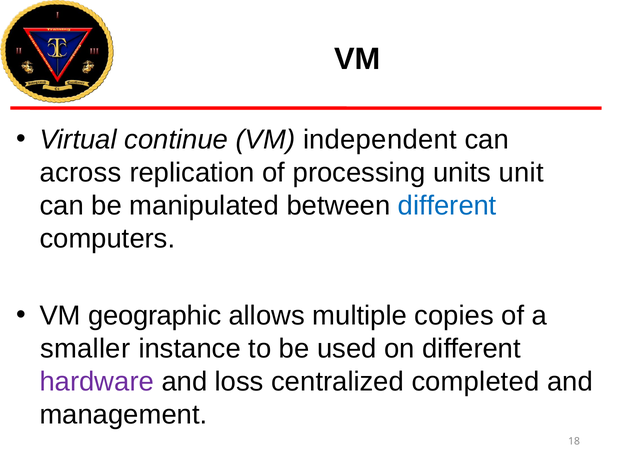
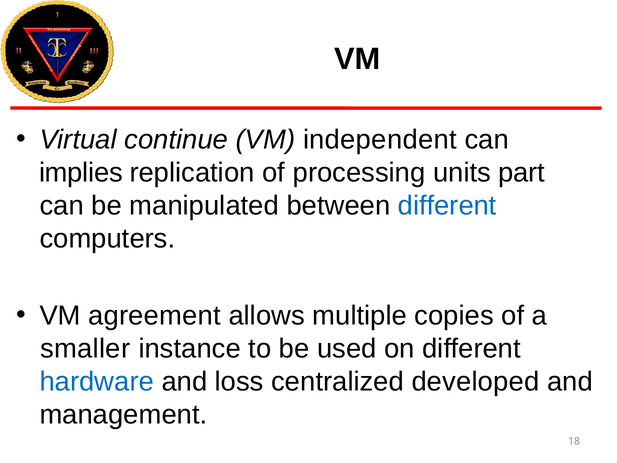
across: across -> implies
unit: unit -> part
geographic: geographic -> agreement
hardware colour: purple -> blue
completed: completed -> developed
